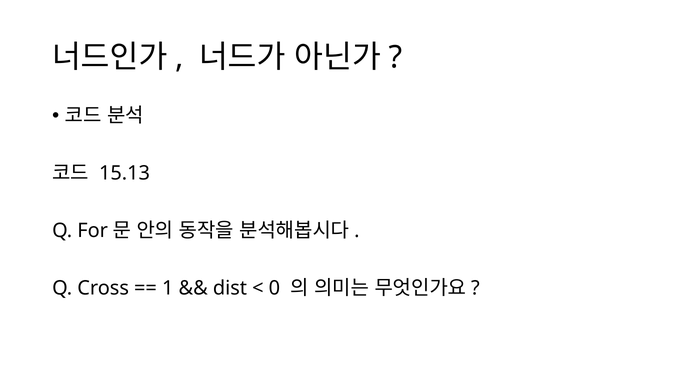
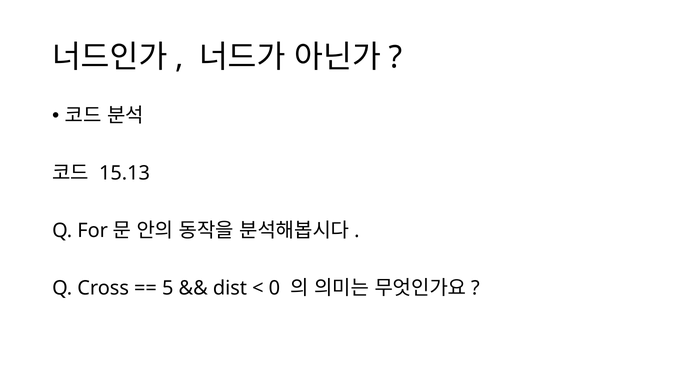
1: 1 -> 5
